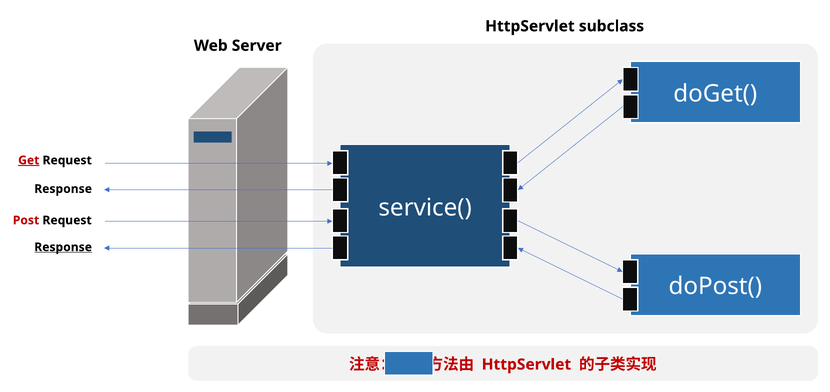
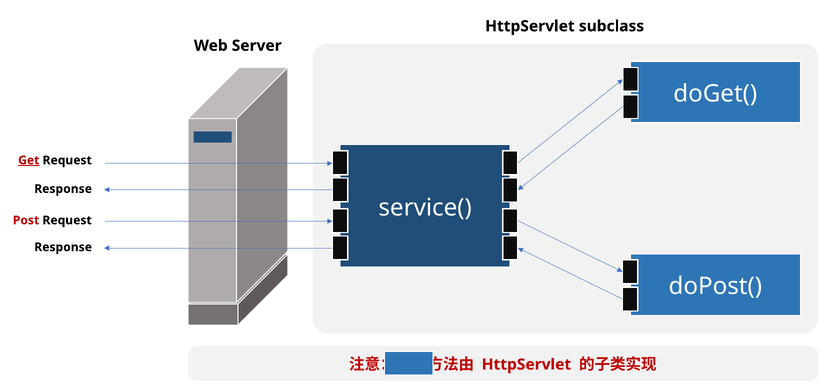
Response at (63, 247) underline: present -> none
